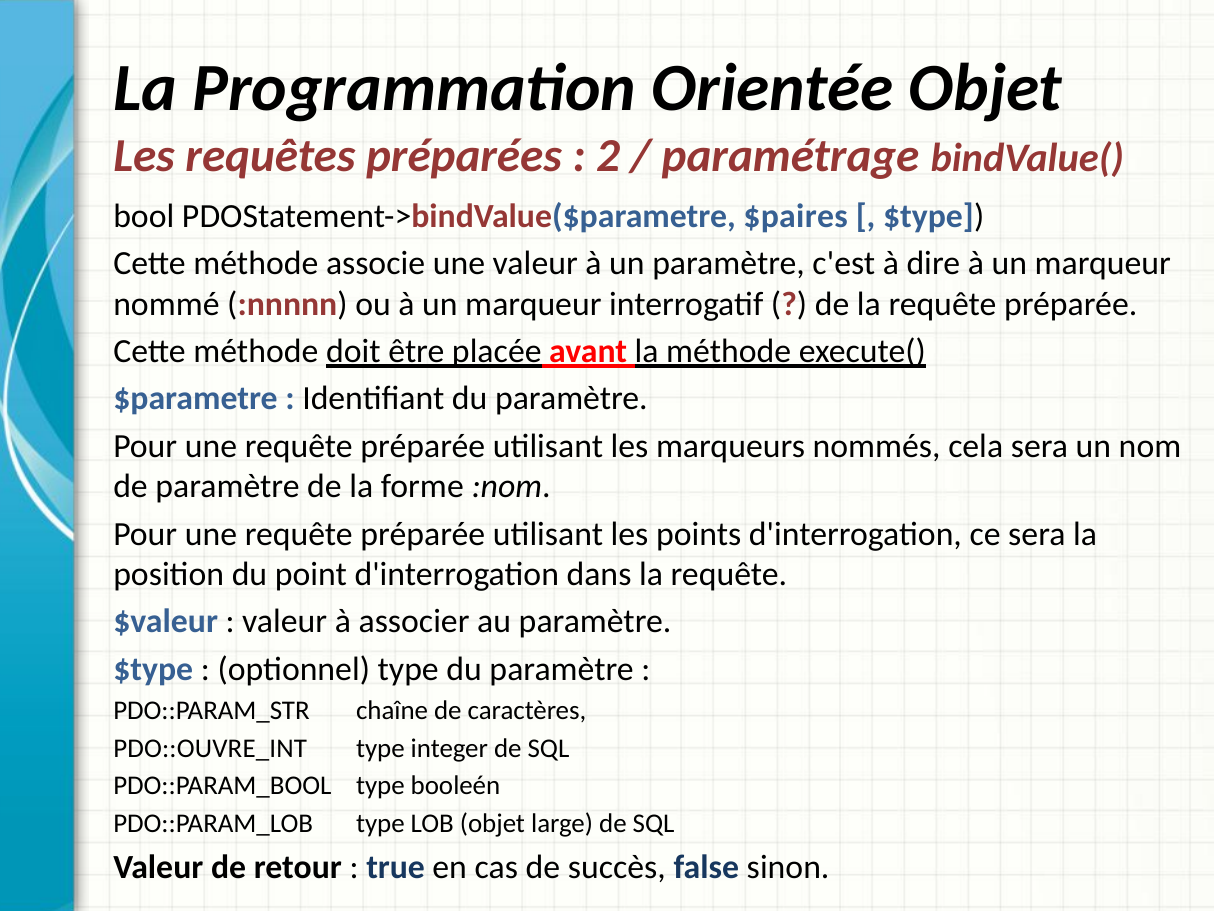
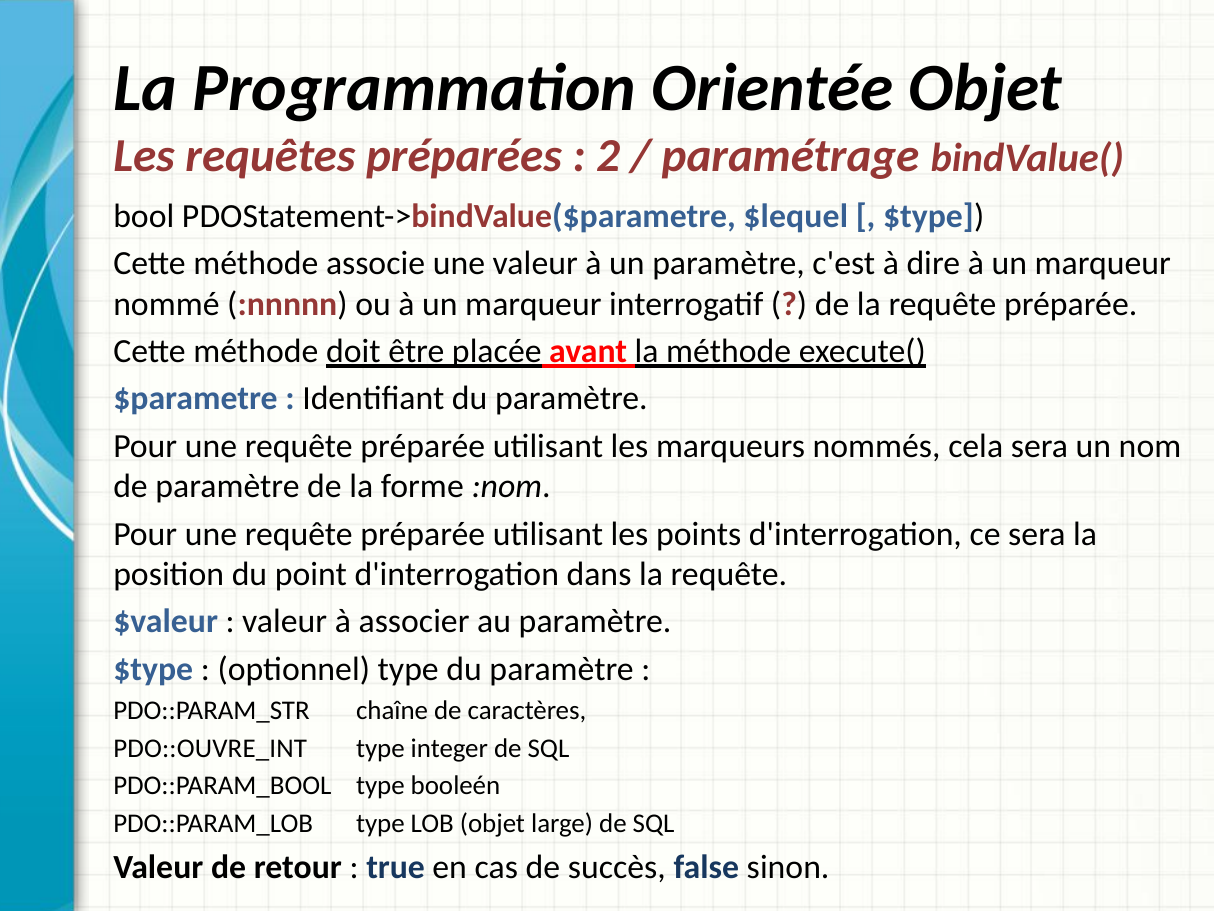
$paires: $paires -> $lequel
